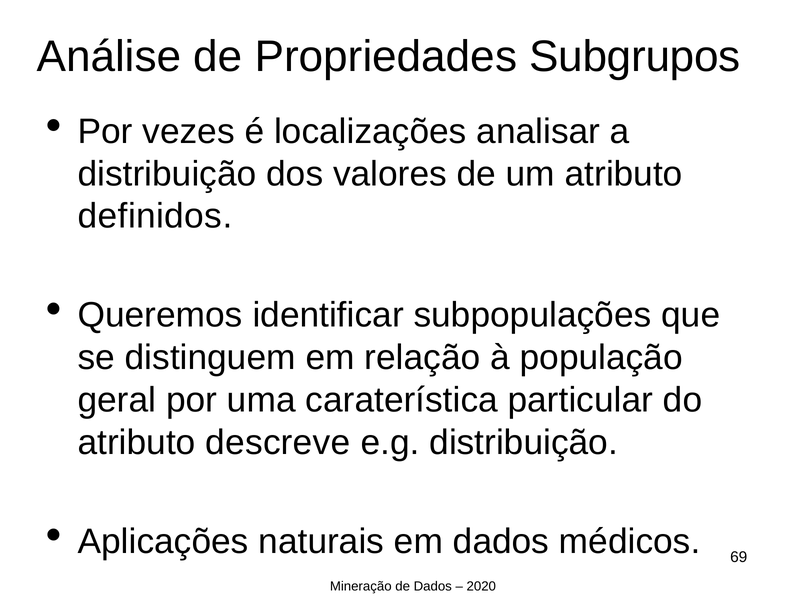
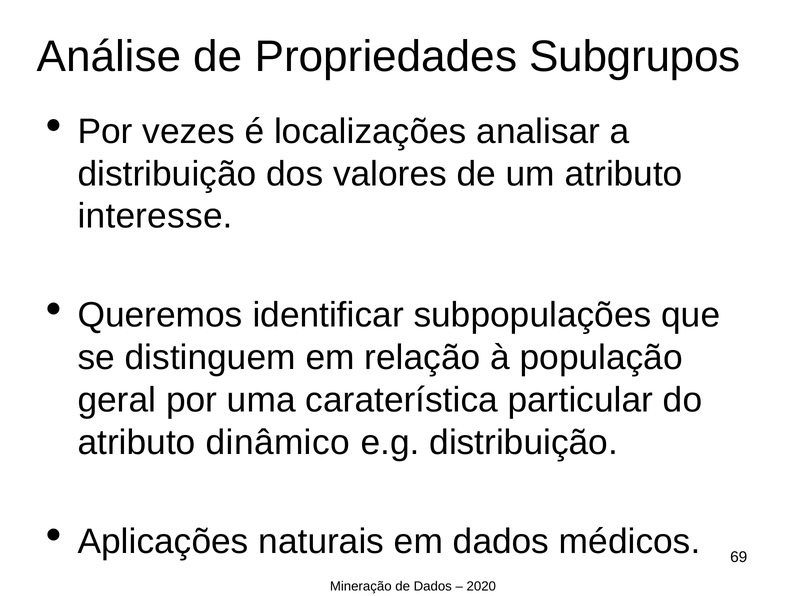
definidos: definidos -> interesse
descreve: descreve -> dinâmico
